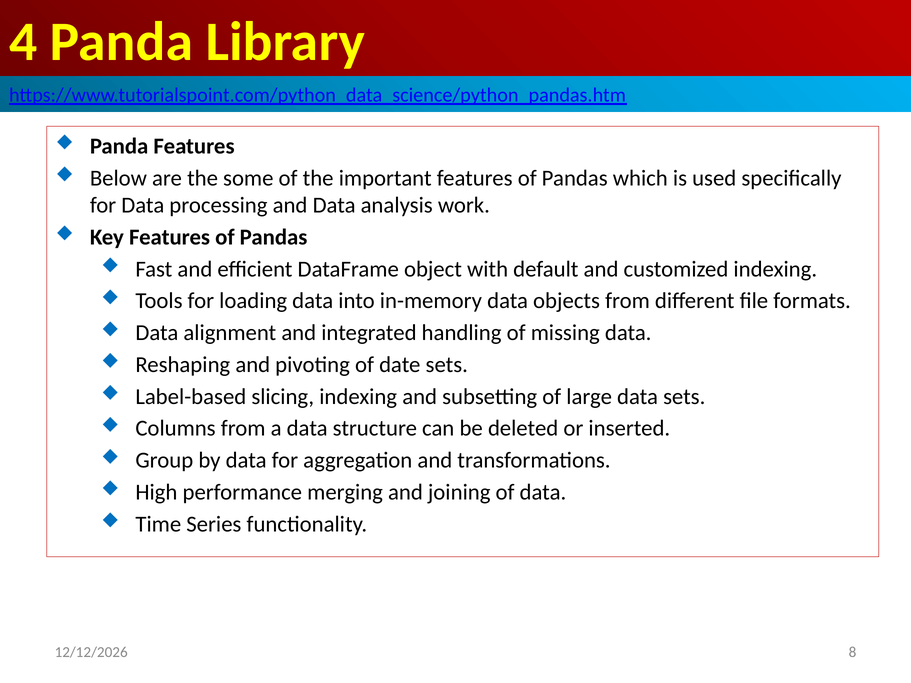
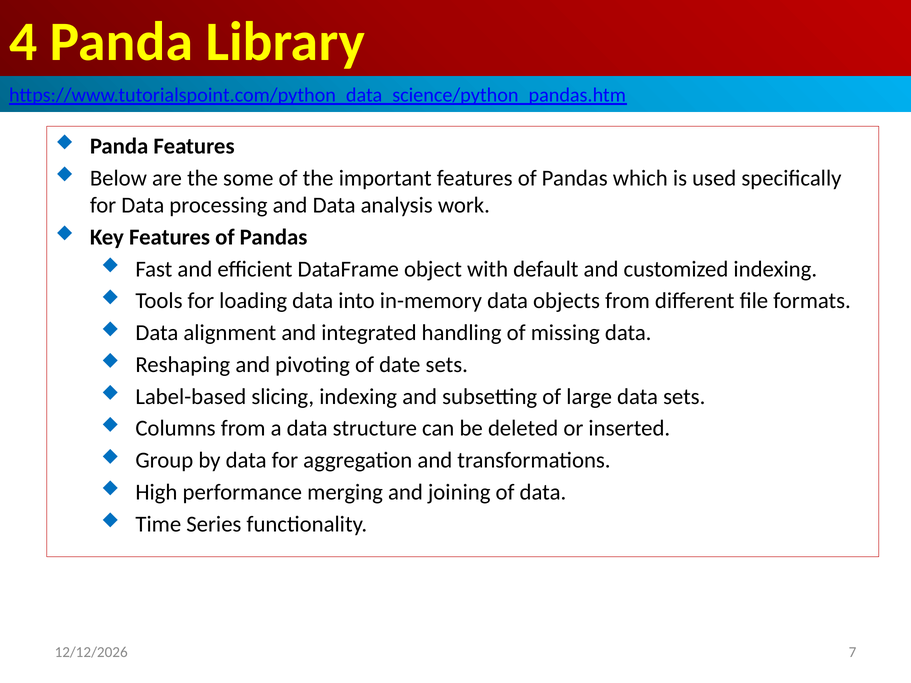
8: 8 -> 7
